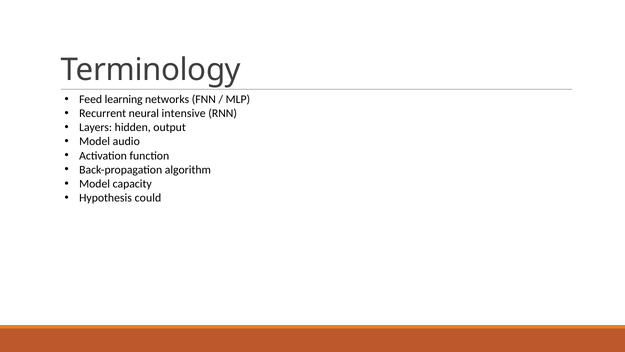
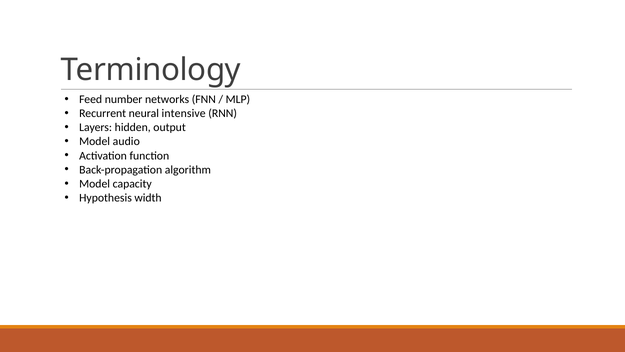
learning: learning -> number
could: could -> width
